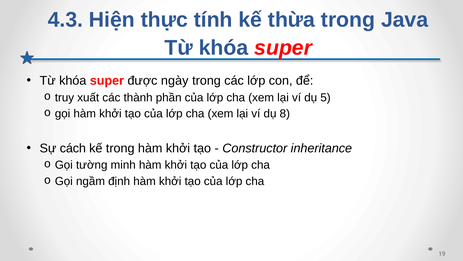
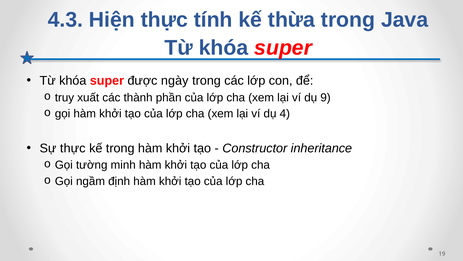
5: 5 -> 9
8: 8 -> 4
Sự cách: cách -> thực
